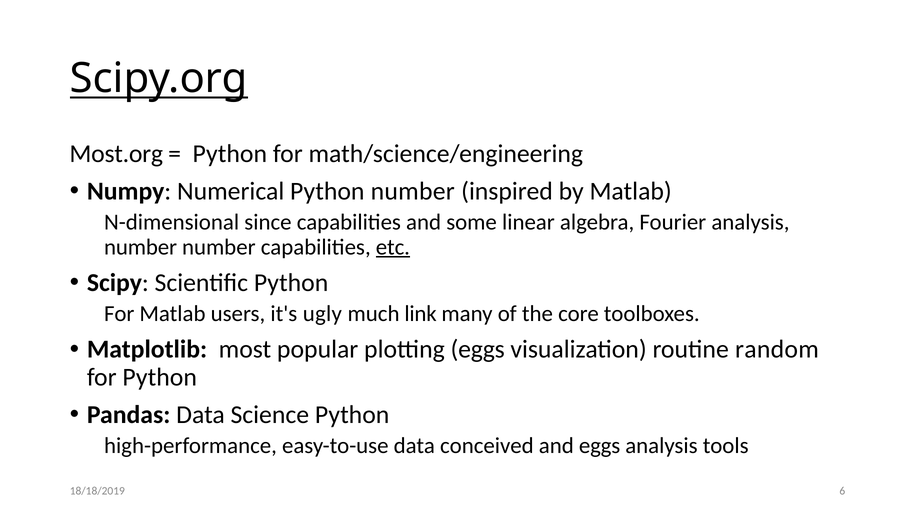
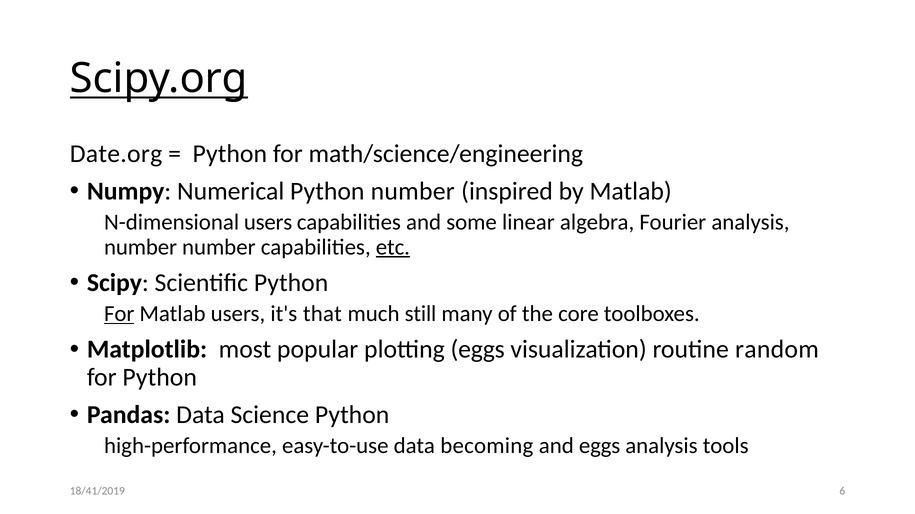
Most.org: Most.org -> Date.org
N-dimensional since: since -> users
For at (119, 314) underline: none -> present
ugly: ugly -> that
link: link -> still
conceived: conceived -> becoming
18/18/2019: 18/18/2019 -> 18/41/2019
